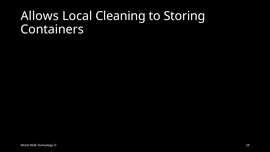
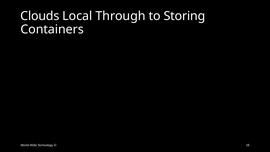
Allows: Allows -> Clouds
Cleaning: Cleaning -> Through
